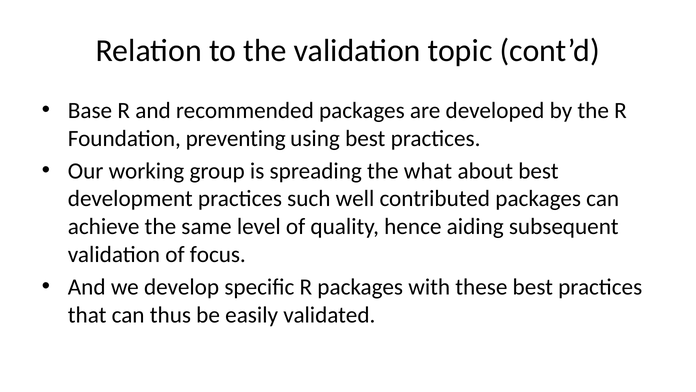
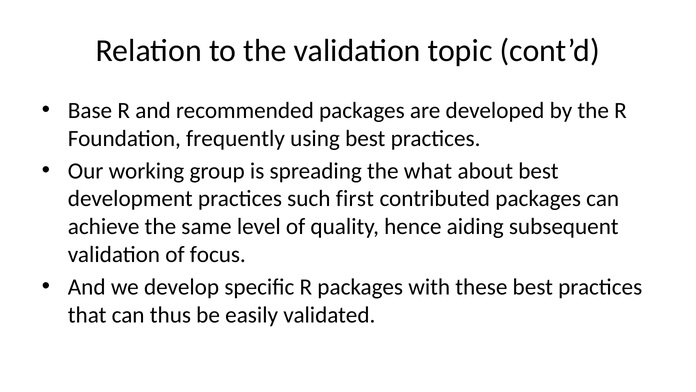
preventing: preventing -> frequently
well: well -> first
